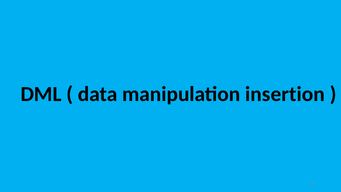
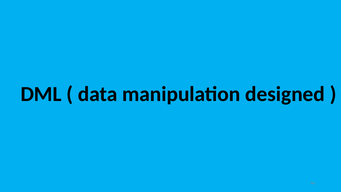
insertion: insertion -> designed
